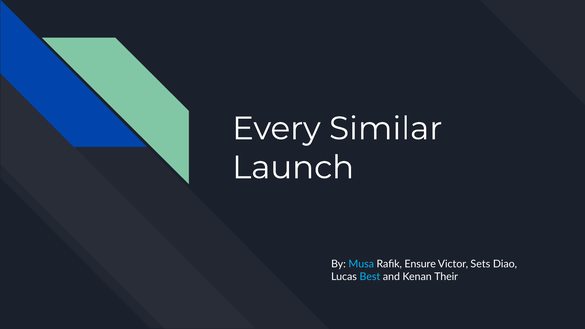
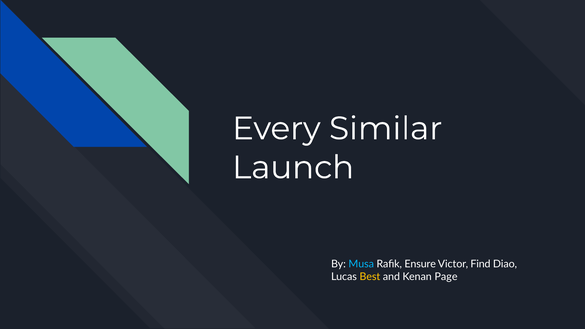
Sets: Sets -> Find
Best colour: light blue -> yellow
Their: Their -> Page
